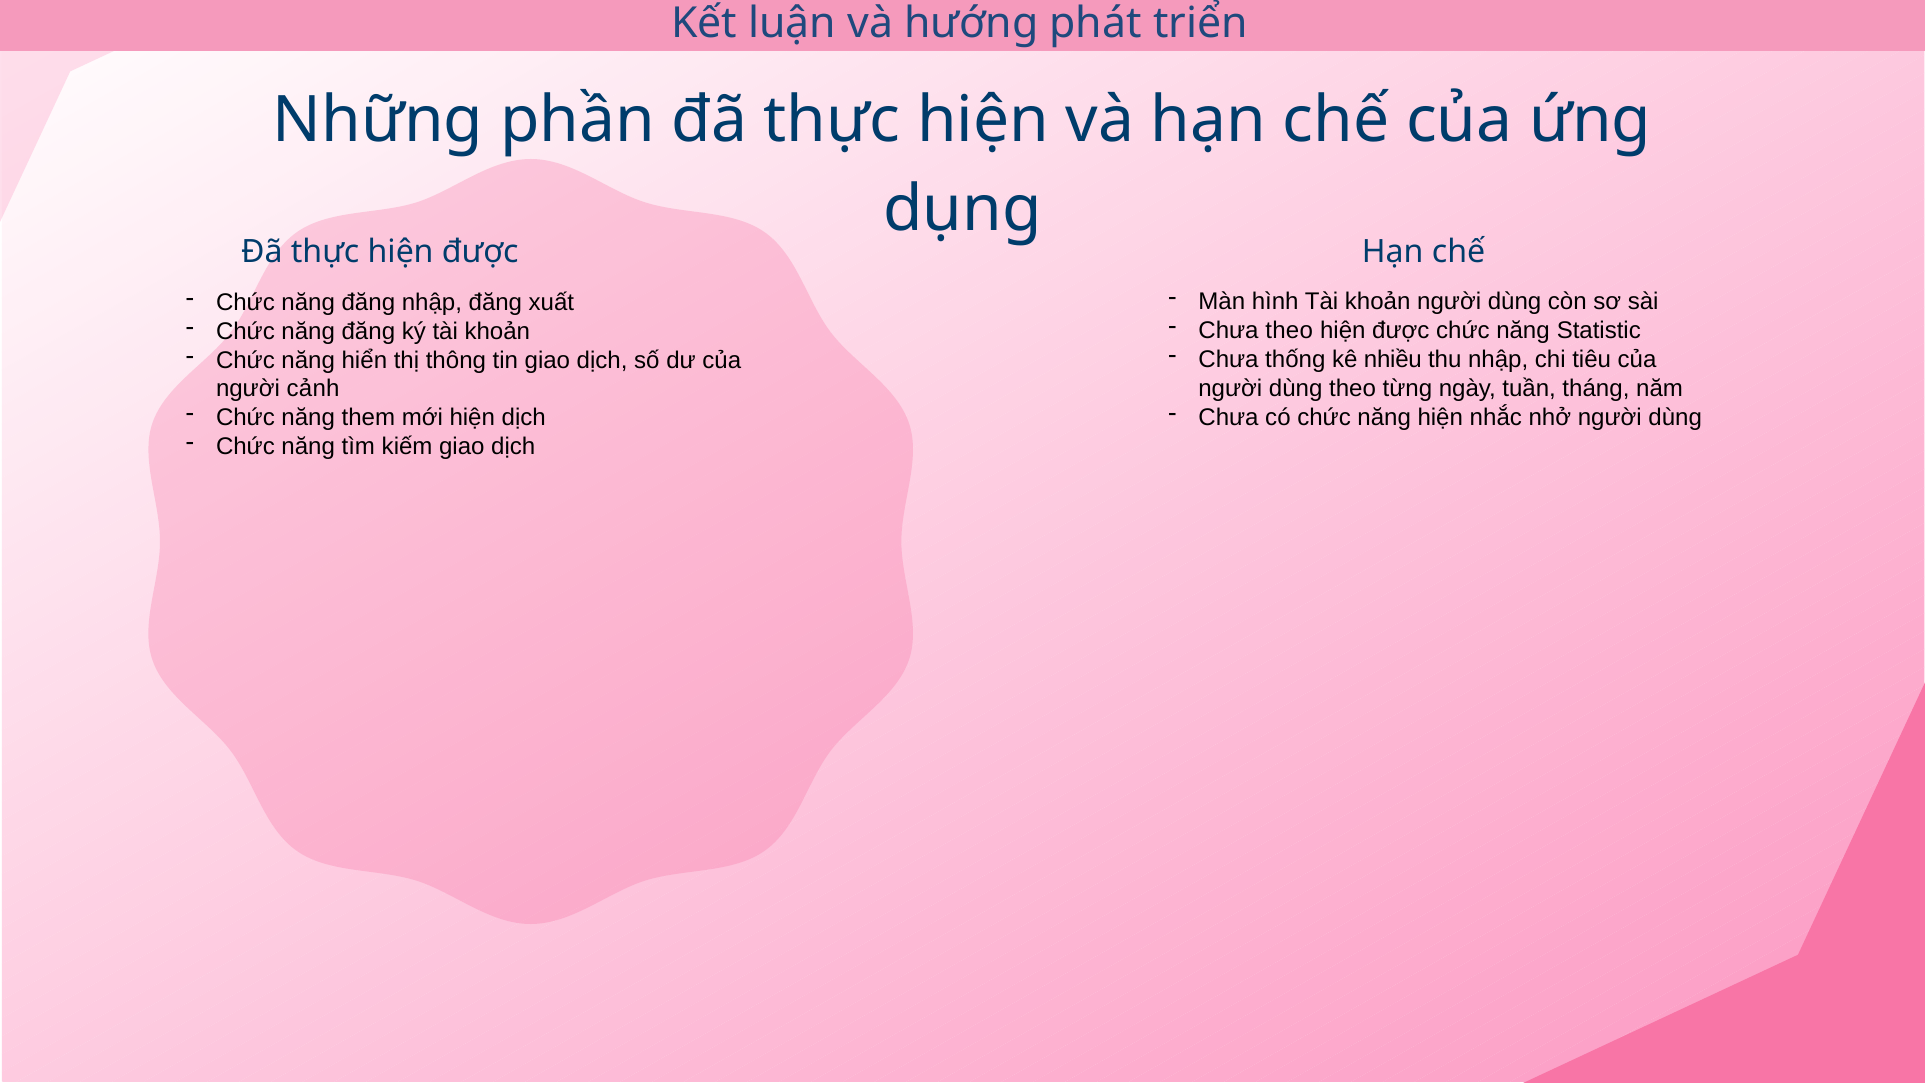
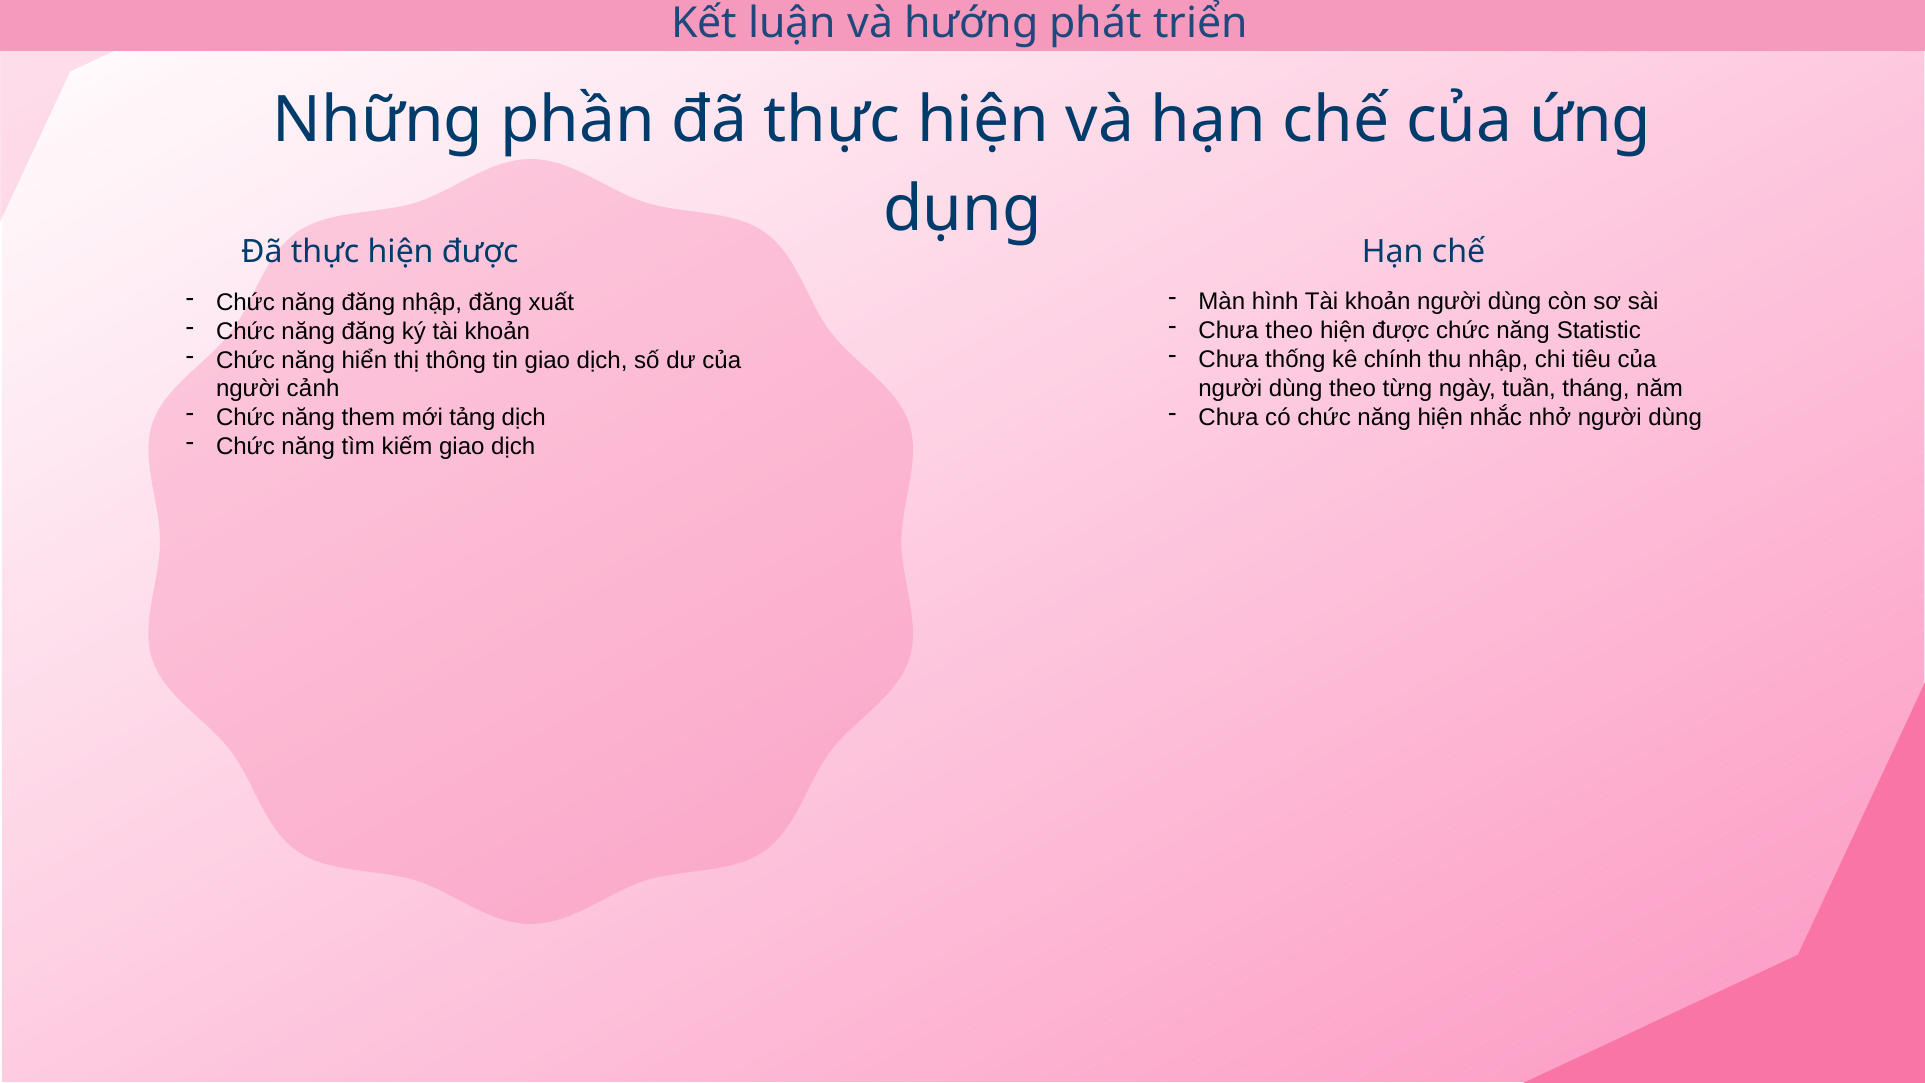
nhiều: nhiều -> chính
mới hiện: hiện -> tảng
